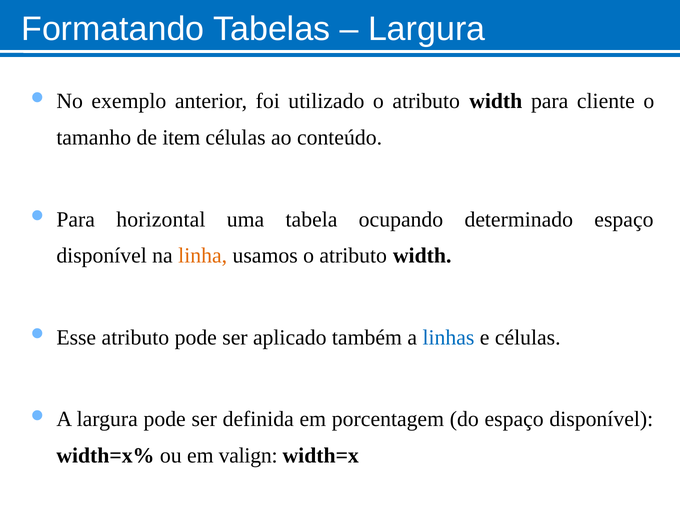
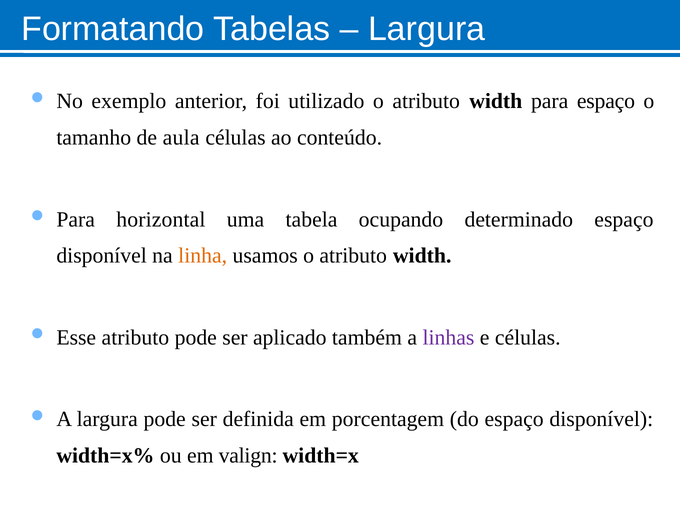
para cliente: cliente -> espaço
item: item -> aula
linhas colour: blue -> purple
